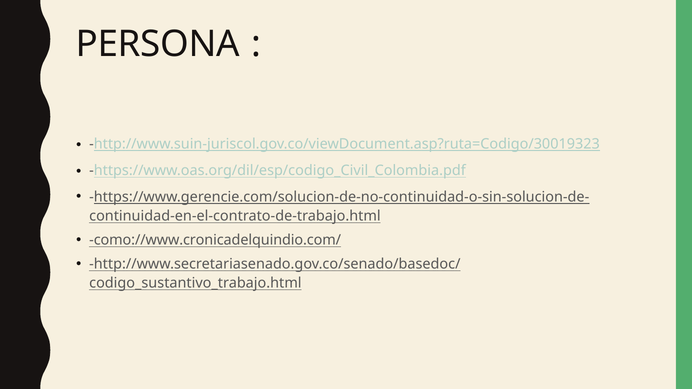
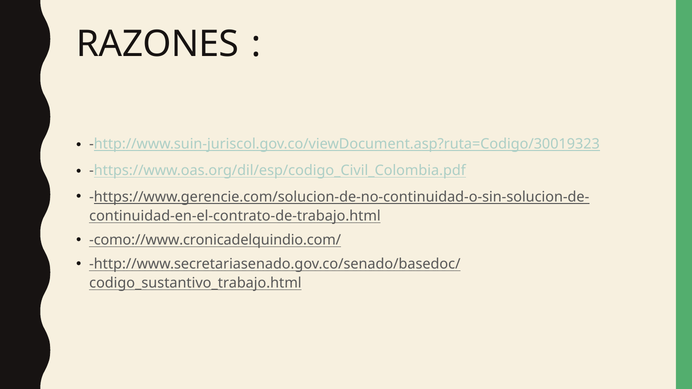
PERSONA: PERSONA -> RAZONES
